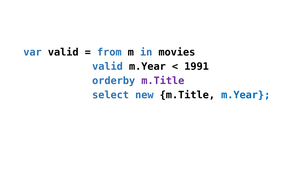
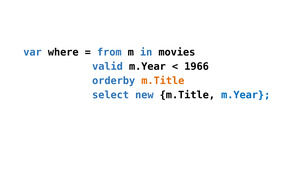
var valid: valid -> where
1991: 1991 -> 1966
m.Title at (163, 81) colour: purple -> orange
